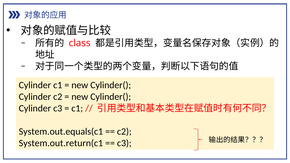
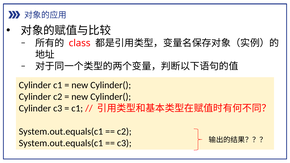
System.out.return(c1 at (61, 143): System.out.return(c1 -> System.out.equals(c1
